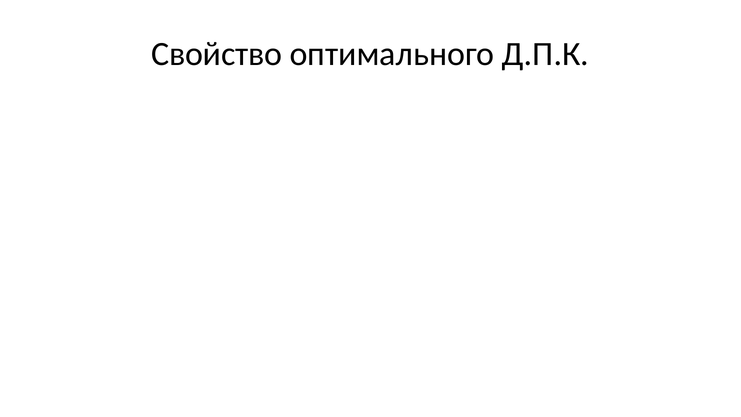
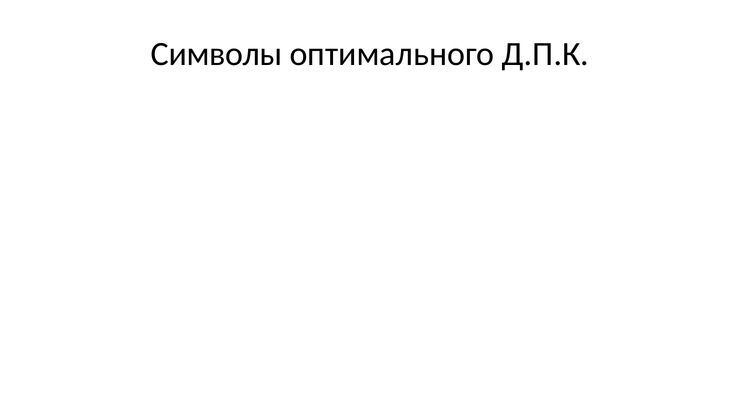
Свойство at (217, 54): Свойство -> Символы
